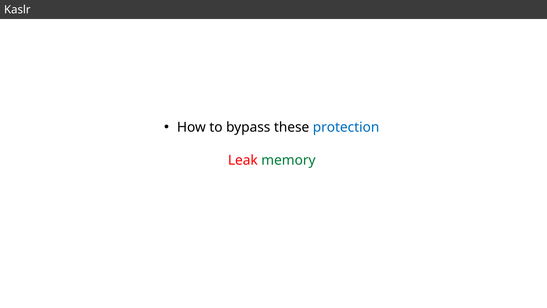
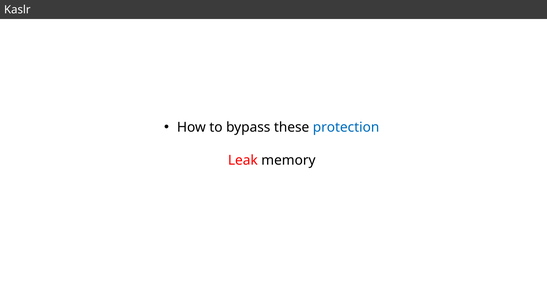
memory colour: green -> black
